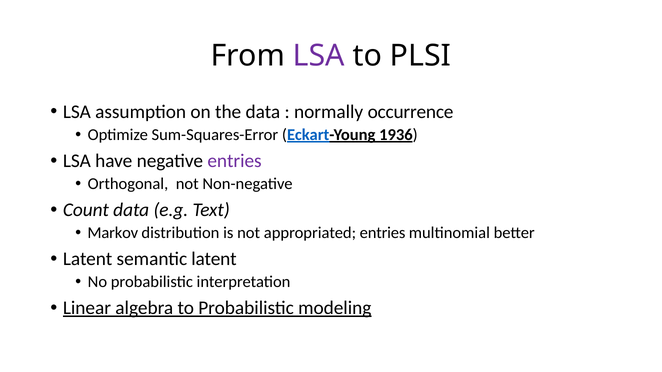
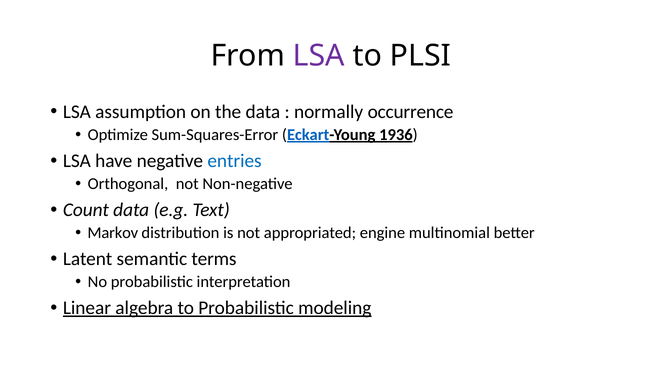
entries at (235, 161) colour: purple -> blue
appropriated entries: entries -> engine
semantic latent: latent -> terms
